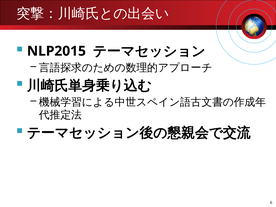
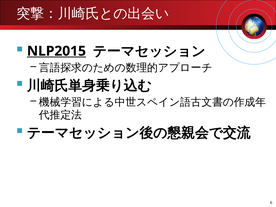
NLP2015 underline: none -> present
